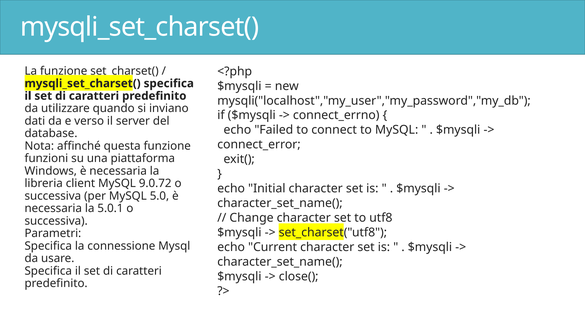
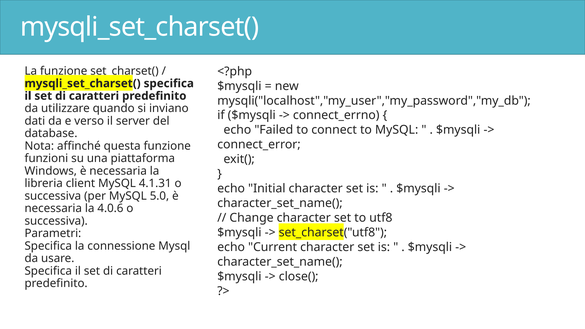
9.0.72: 9.0.72 -> 4.1.31
5.0.1: 5.0.1 -> 4.0.6
